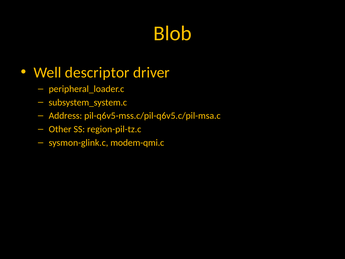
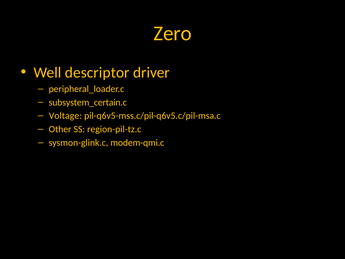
Blob: Blob -> Zero
subsystem_system.c: subsystem_system.c -> subsystem_certain.c
Address: Address -> Voltage
